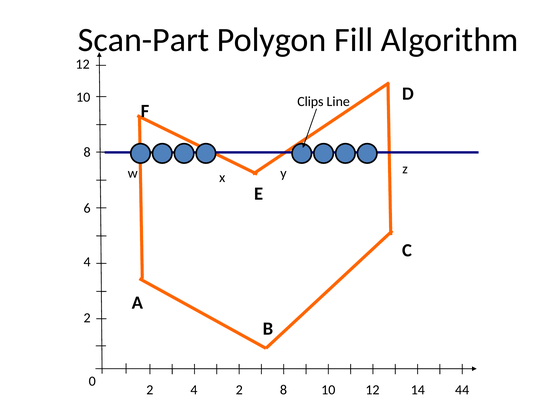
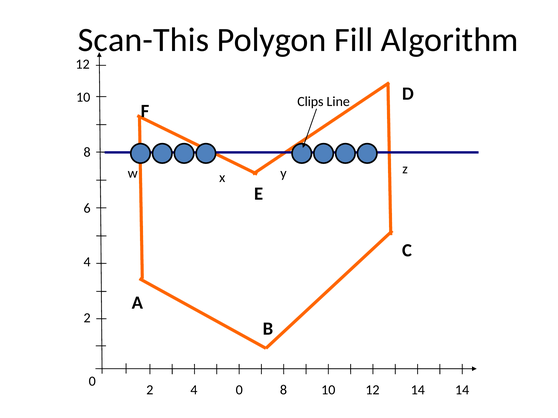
Scan-Part: Scan-Part -> Scan-This
4 2: 2 -> 0
14 44: 44 -> 14
